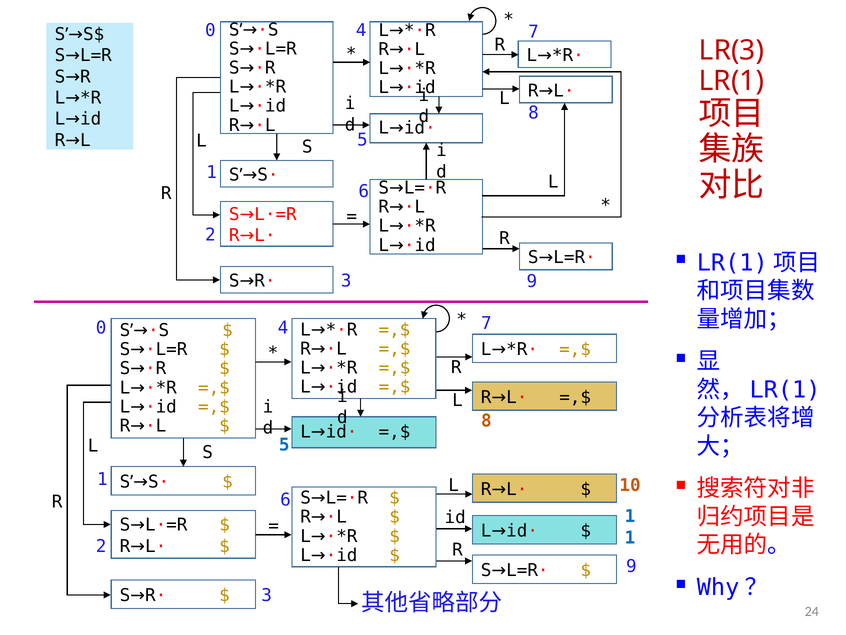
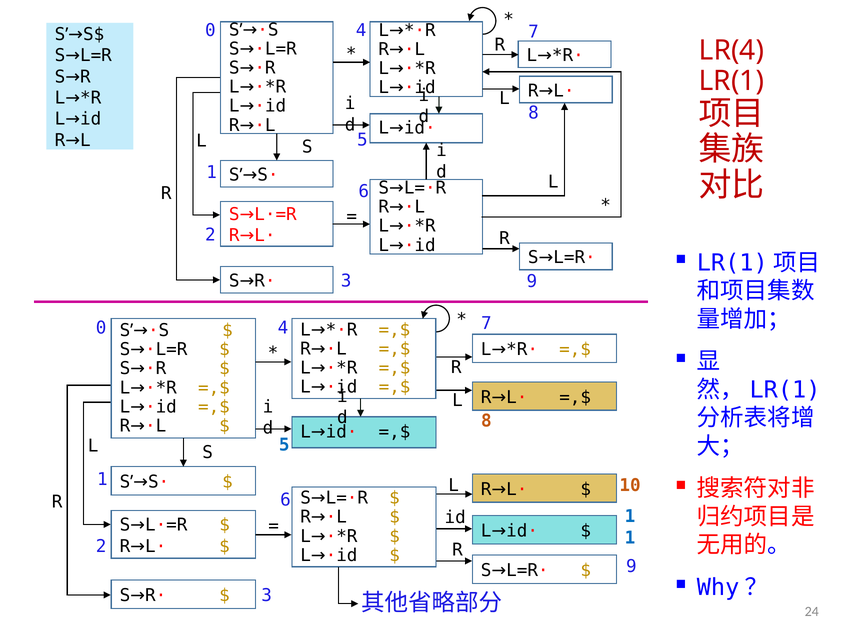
LR(3: LR(3 -> LR(4
